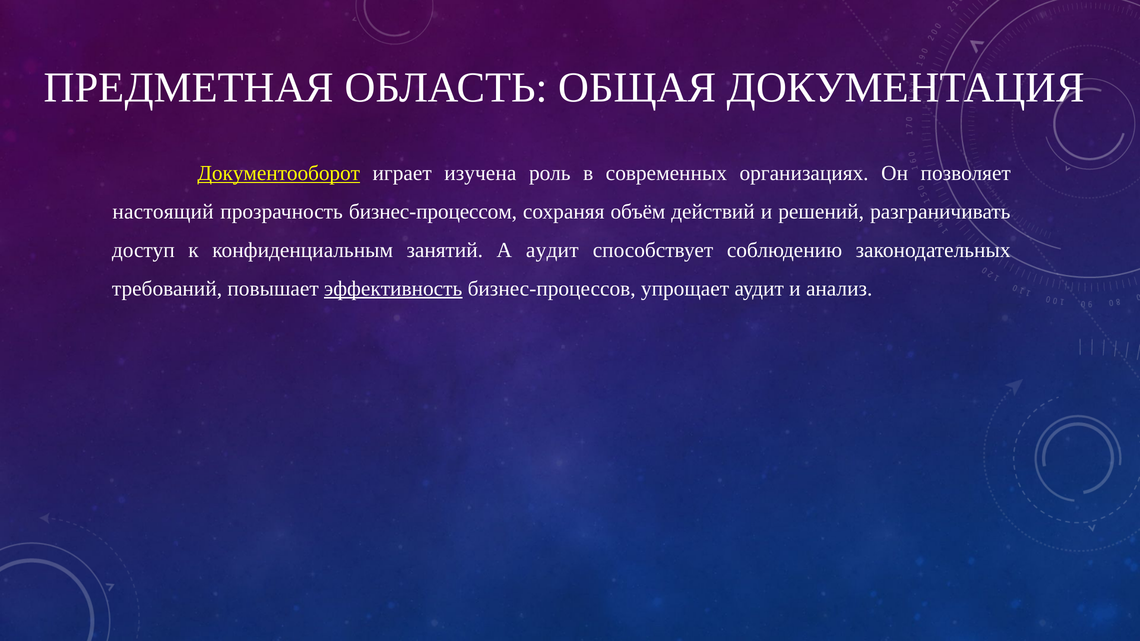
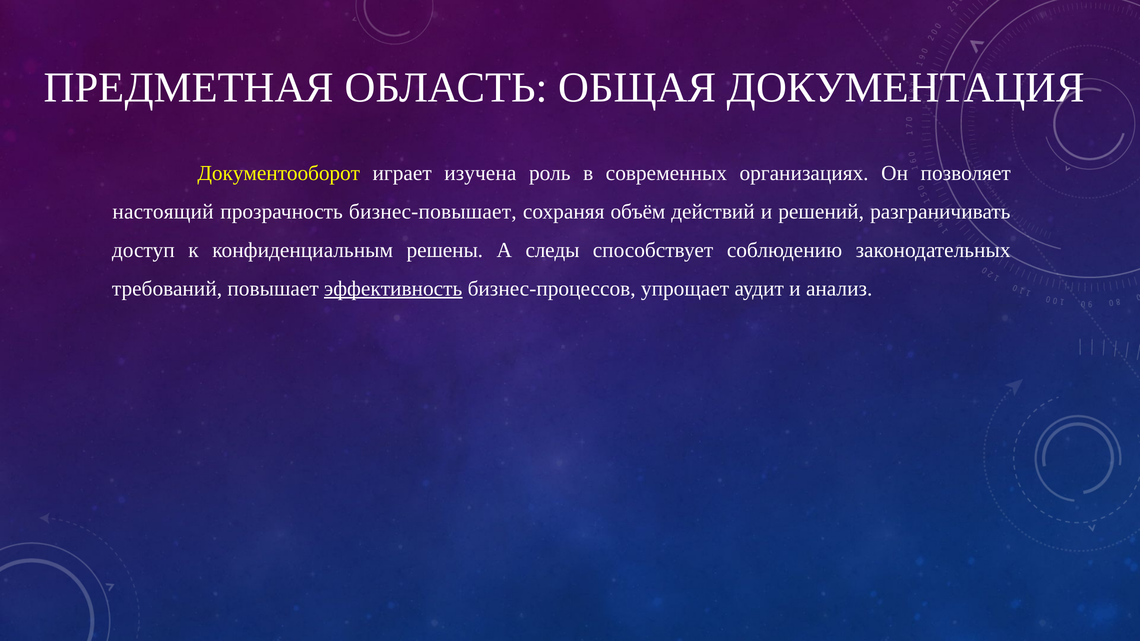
Документооборот underline: present -> none
бизнес-процессом: бизнес-процессом -> бизнес-повышает
занятий: занятий -> решены
А аудит: аудит -> следы
